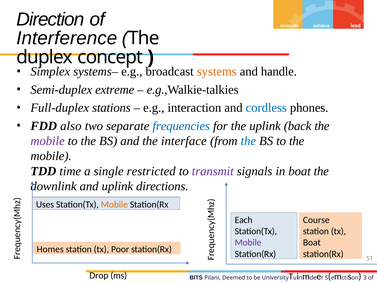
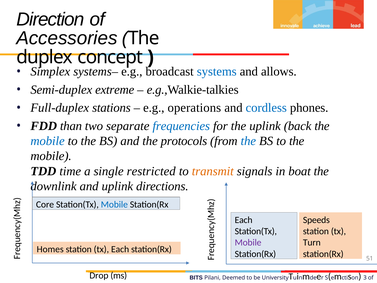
Interference: Interference -> Accessories
systems colour: orange -> blue
handle: handle -> allows
interaction: interaction -> operations
also: also -> than
mobile at (48, 141) colour: purple -> blue
interface: interface -> protocols
transmit colour: purple -> orange
Uses: Uses -> Core
Mobile at (114, 204) colour: orange -> blue
Course: Course -> Speeds
Boat at (312, 242): Boat -> Turn
tx Poor: Poor -> Each
